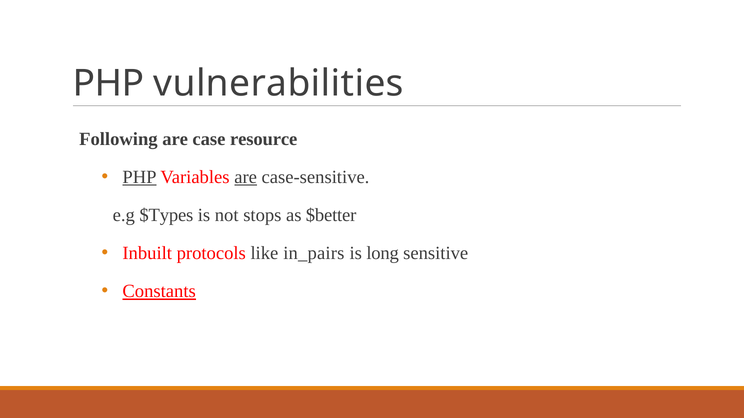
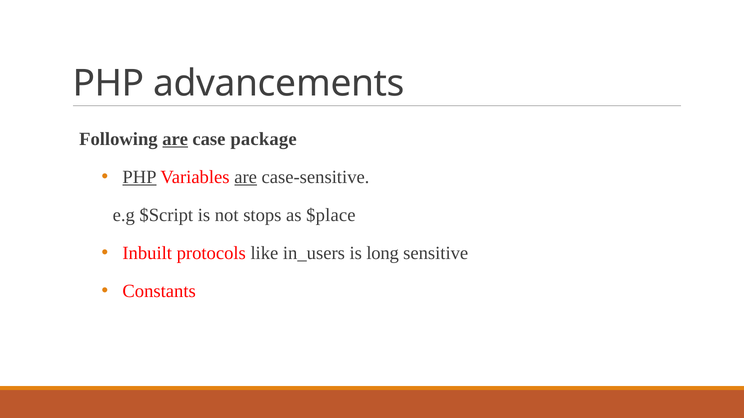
vulnerabilities: vulnerabilities -> advancements
are at (175, 139) underline: none -> present
resource: resource -> package
$Types: $Types -> $Script
$better: $better -> $place
in_pairs: in_pairs -> in_users
Constants underline: present -> none
